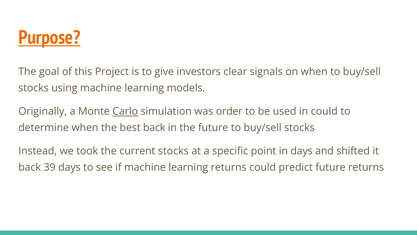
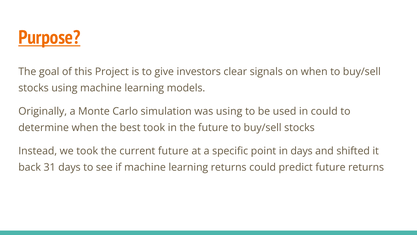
Carlo underline: present -> none
was order: order -> using
best back: back -> took
current stocks: stocks -> future
39: 39 -> 31
